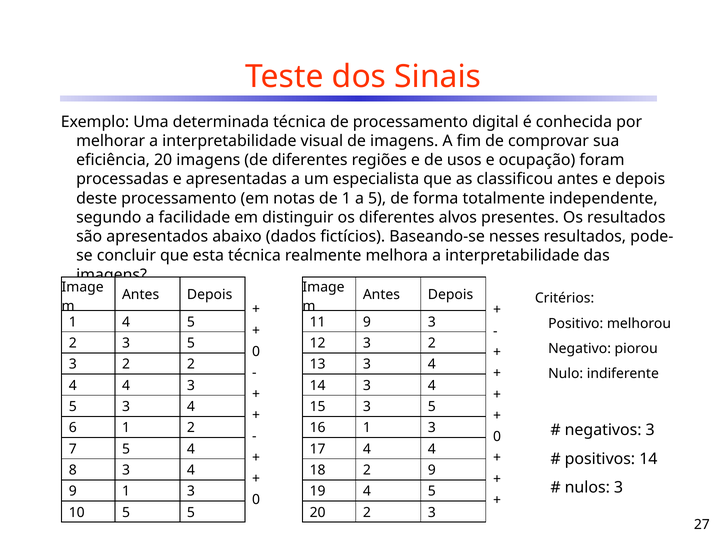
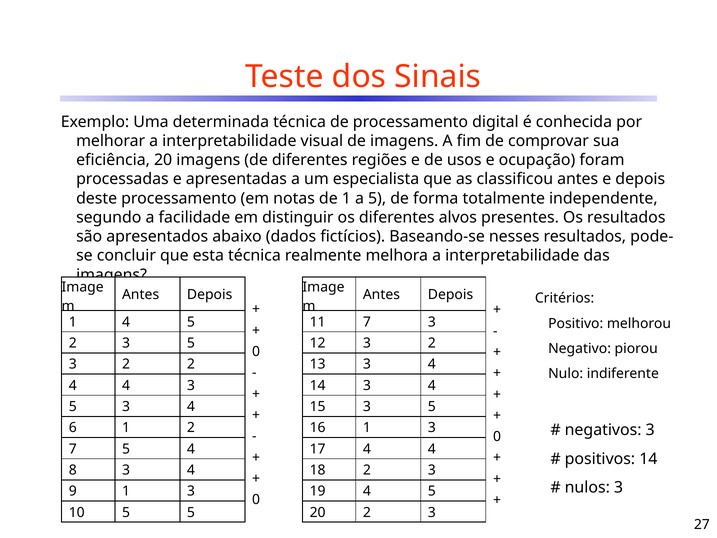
11 9: 9 -> 7
18 2 9: 9 -> 3
